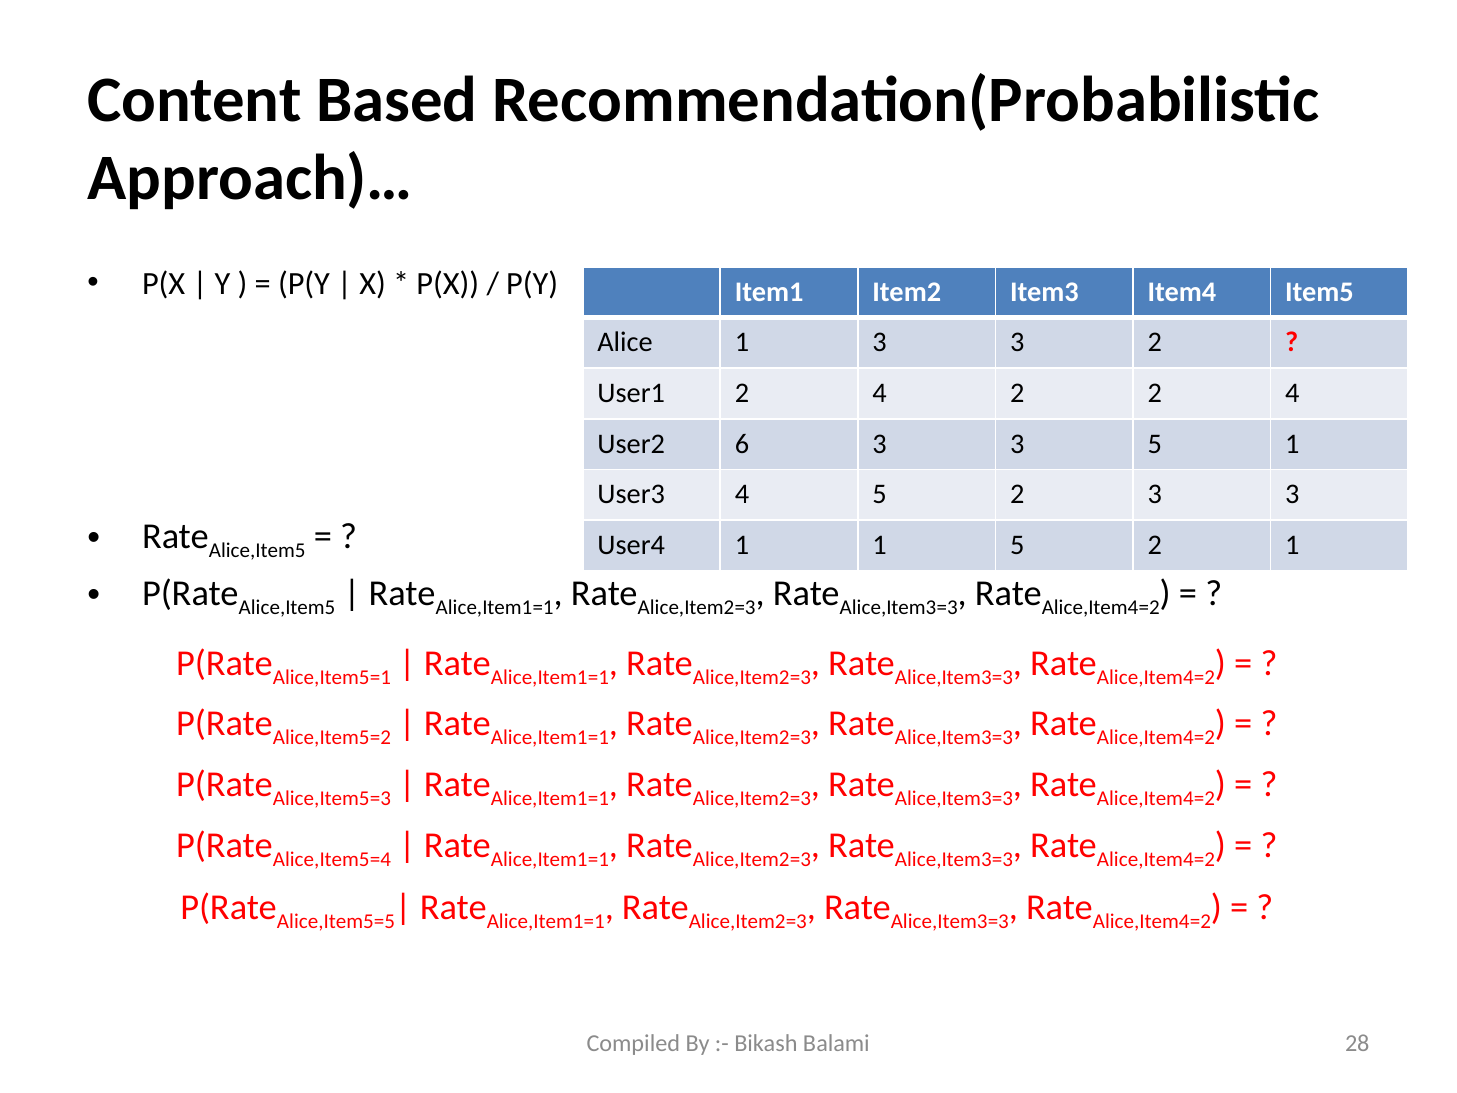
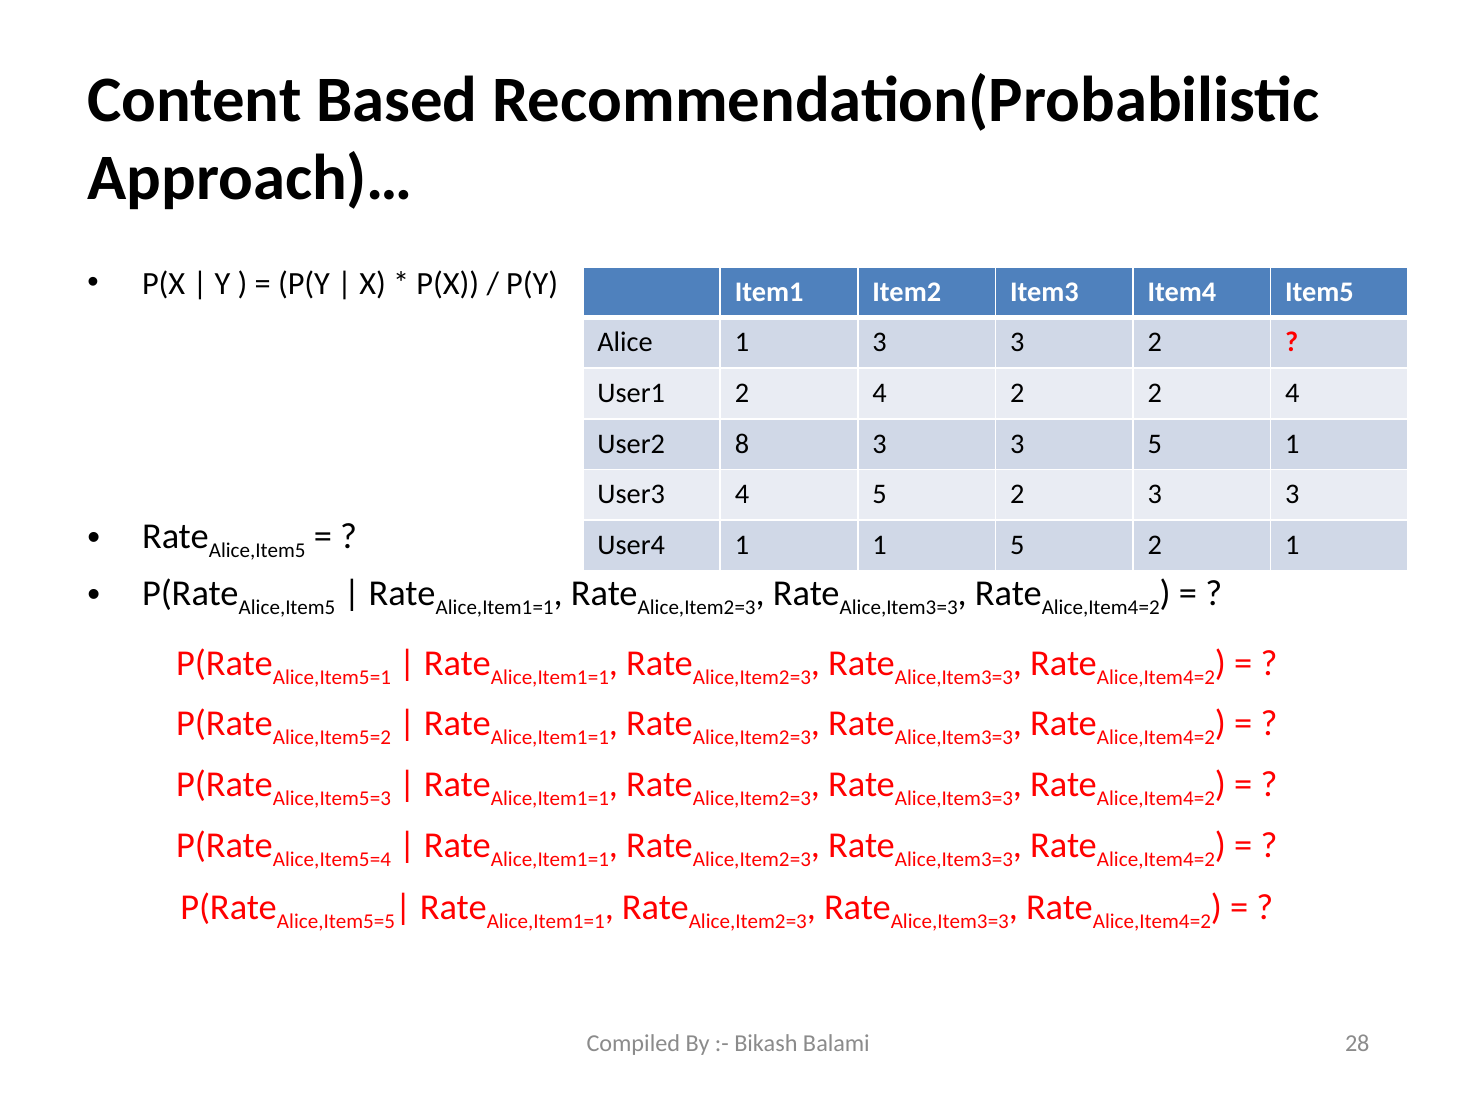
6: 6 -> 8
